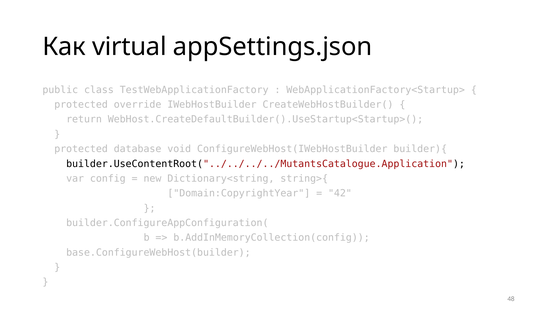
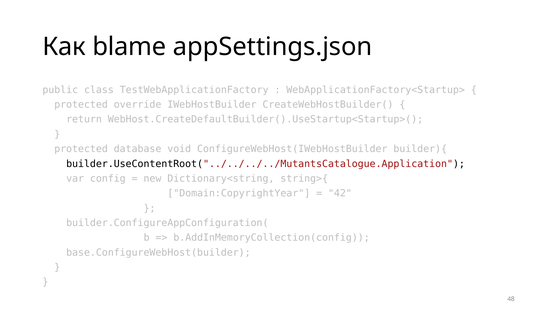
virtual: virtual -> blame
